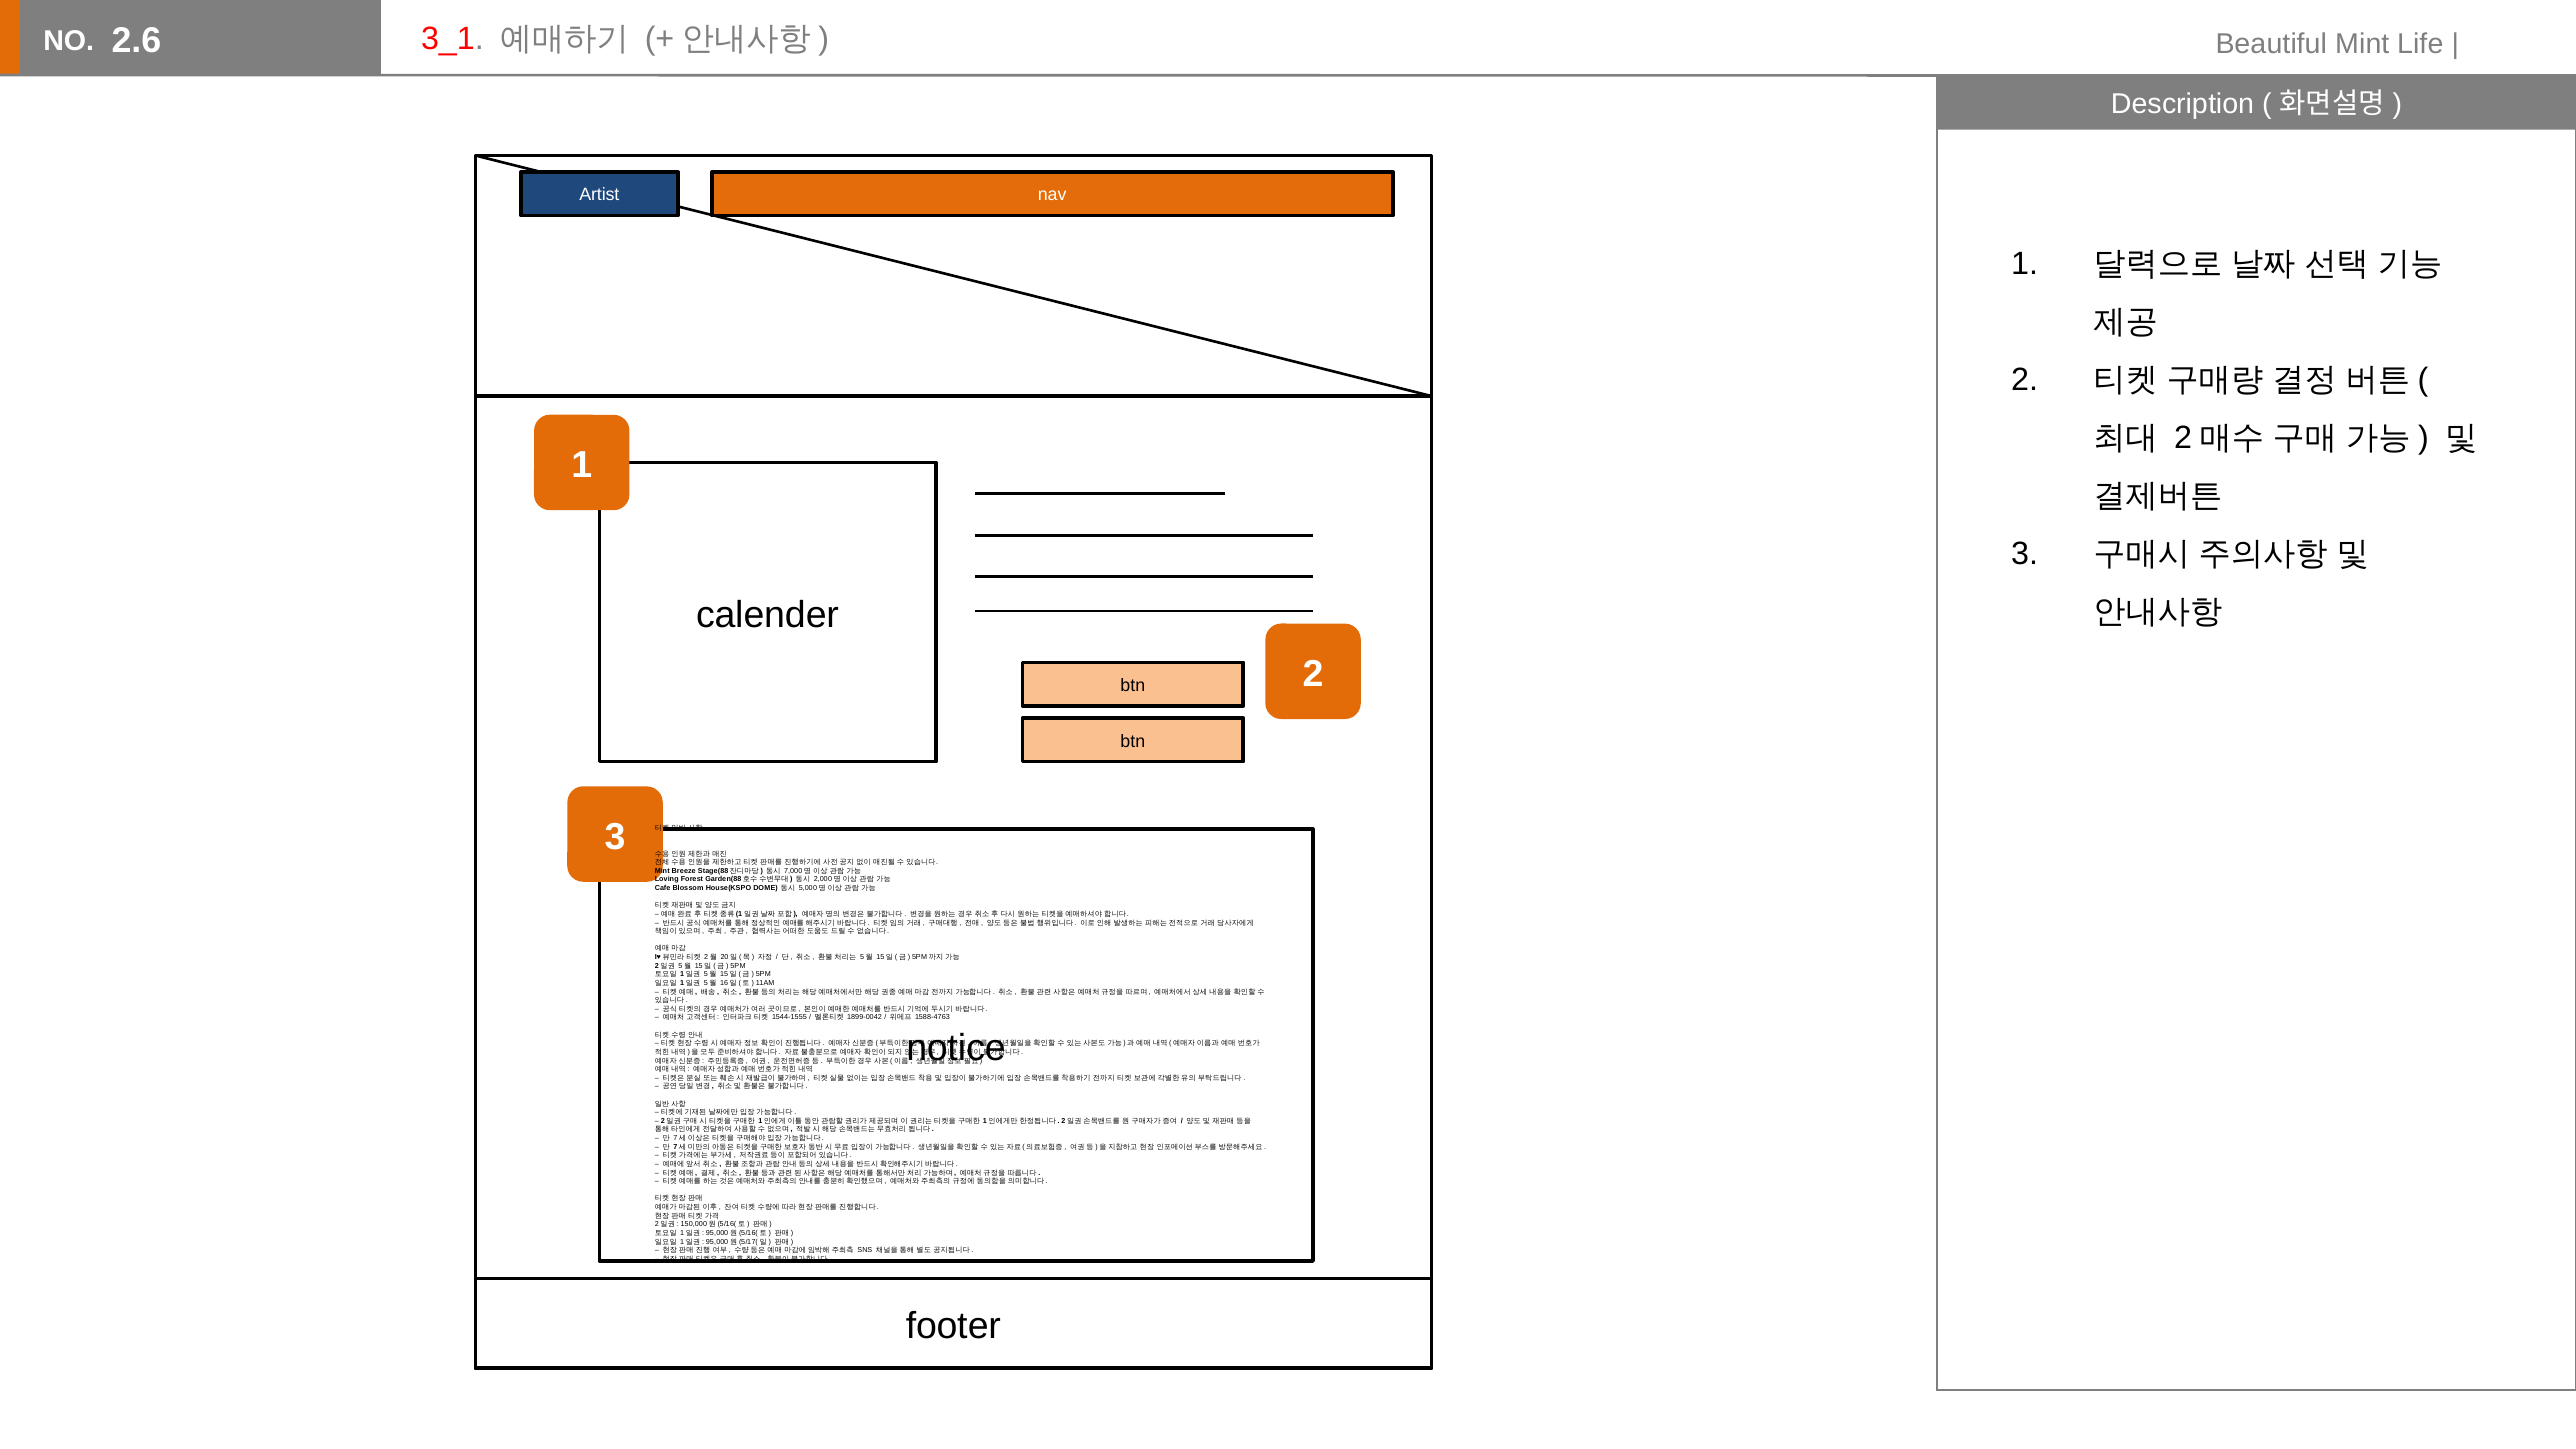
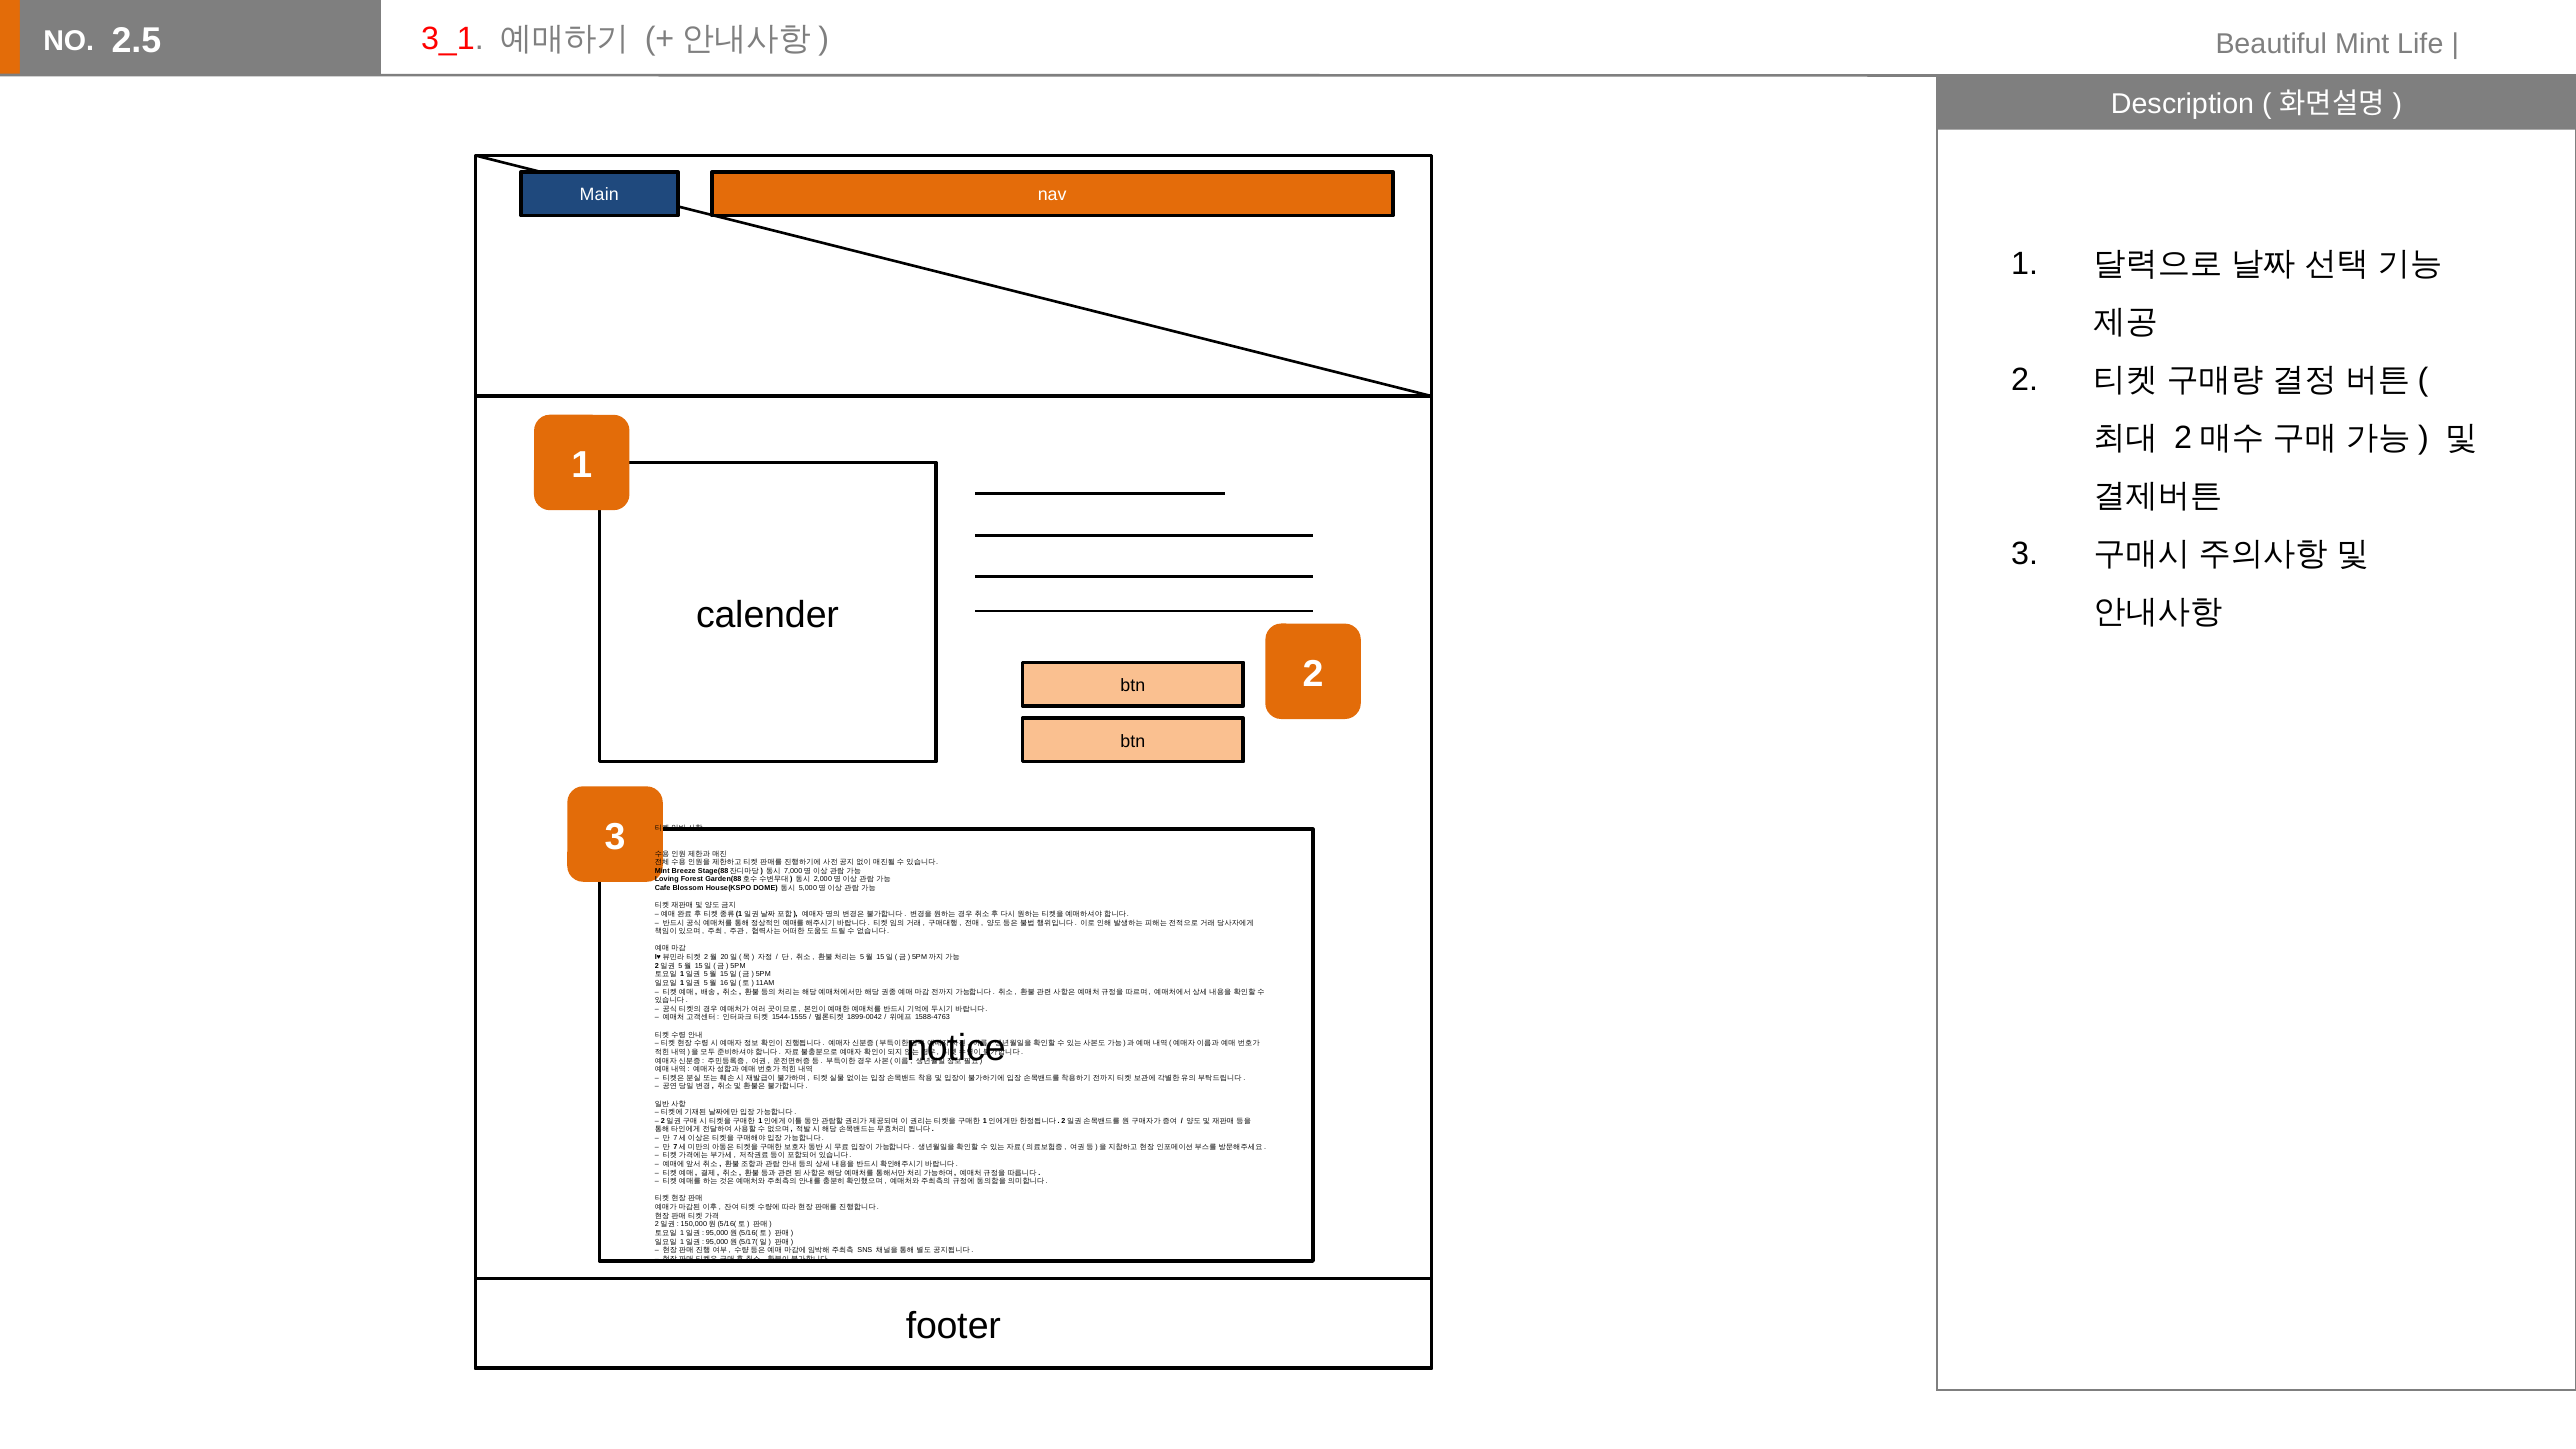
2.6: 2.6 -> 2.5
Artist: Artist -> Main
